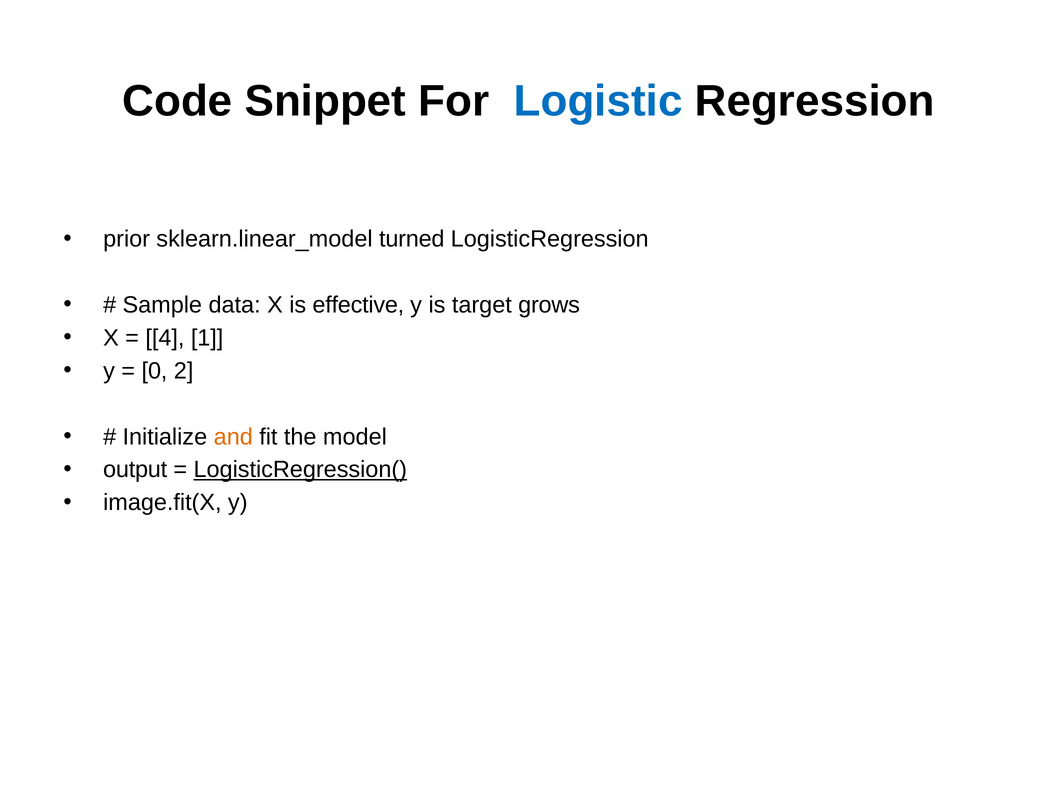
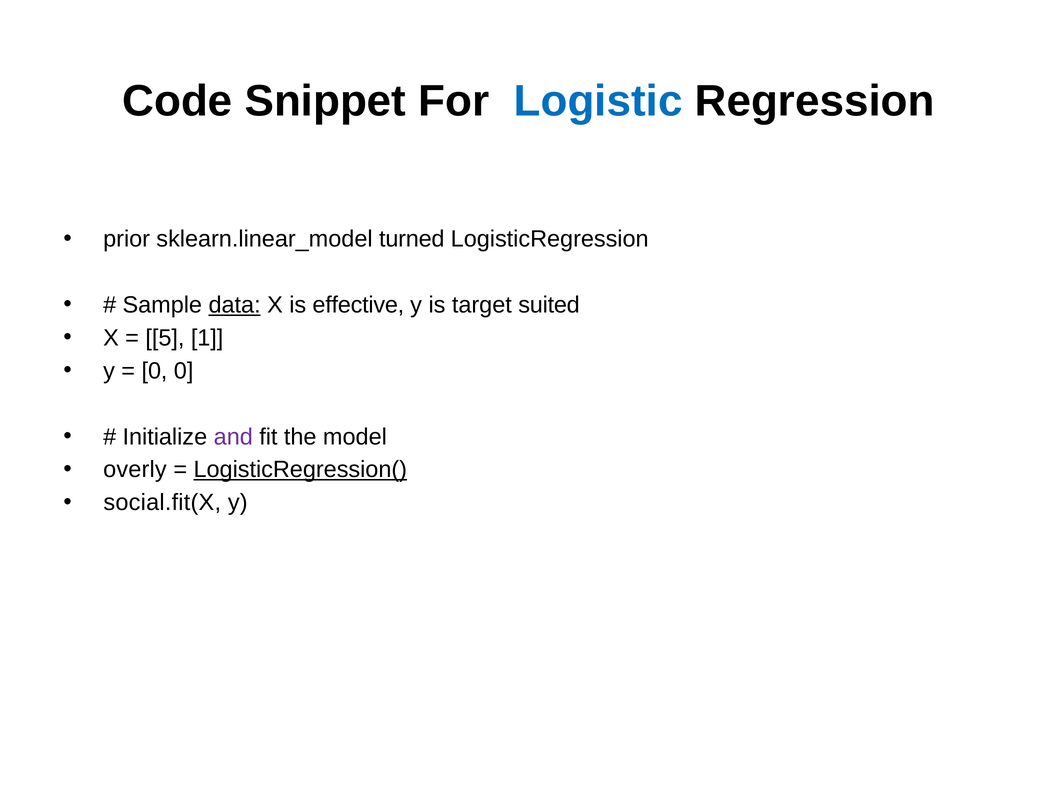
data underline: none -> present
grows: grows -> suited
4: 4 -> 5
0 2: 2 -> 0
and colour: orange -> purple
output: output -> overly
image.fit(X: image.fit(X -> social.fit(X
